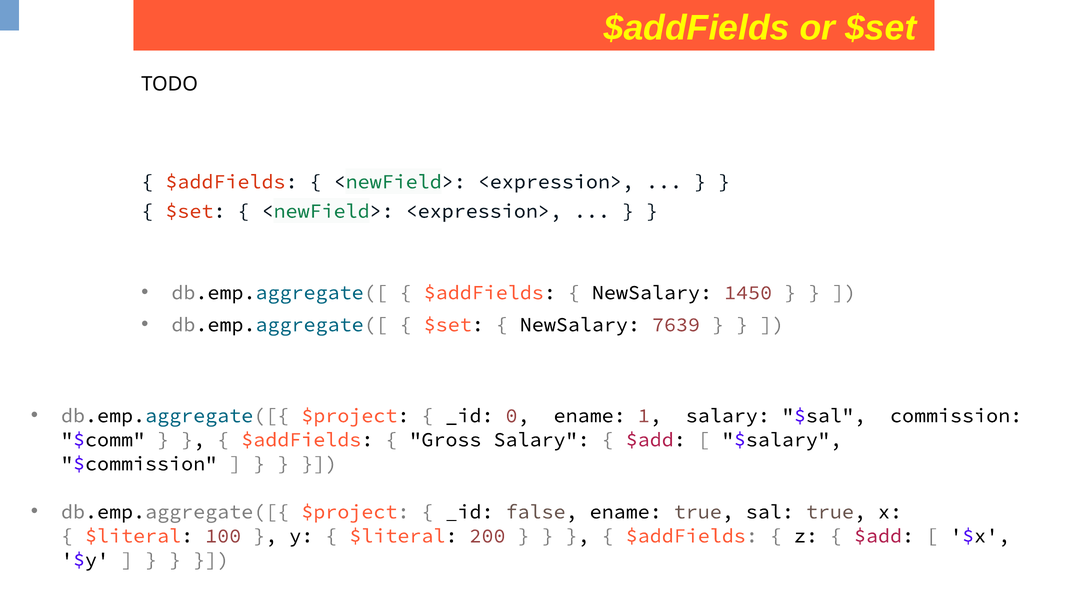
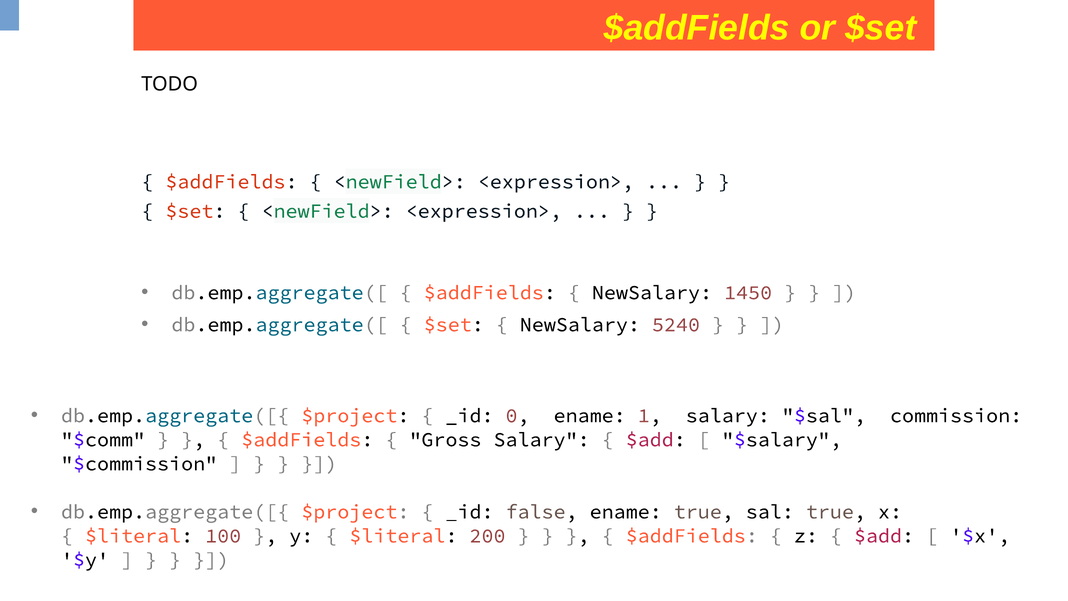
7639: 7639 -> 5240
